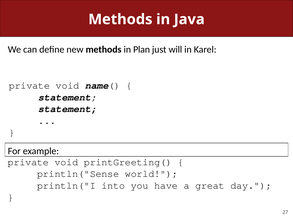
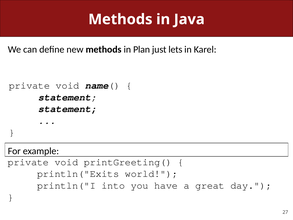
will: will -> lets
println("Sense: println("Sense -> println("Exits
